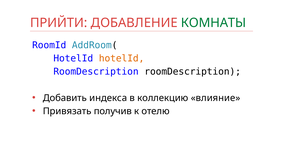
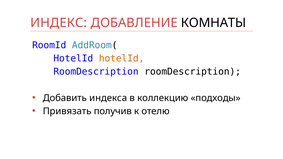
ПРИЙТИ: ПРИЙТИ -> ИНДЕКС
КОМНАТЫ colour: green -> black
влияние: влияние -> подходы
